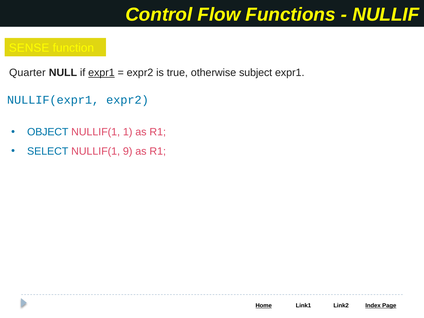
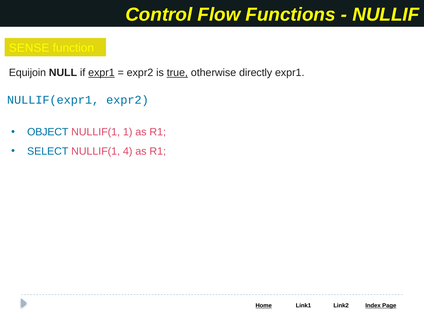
Quarter: Quarter -> Equijoin
true underline: none -> present
subject: subject -> directly
9: 9 -> 4
